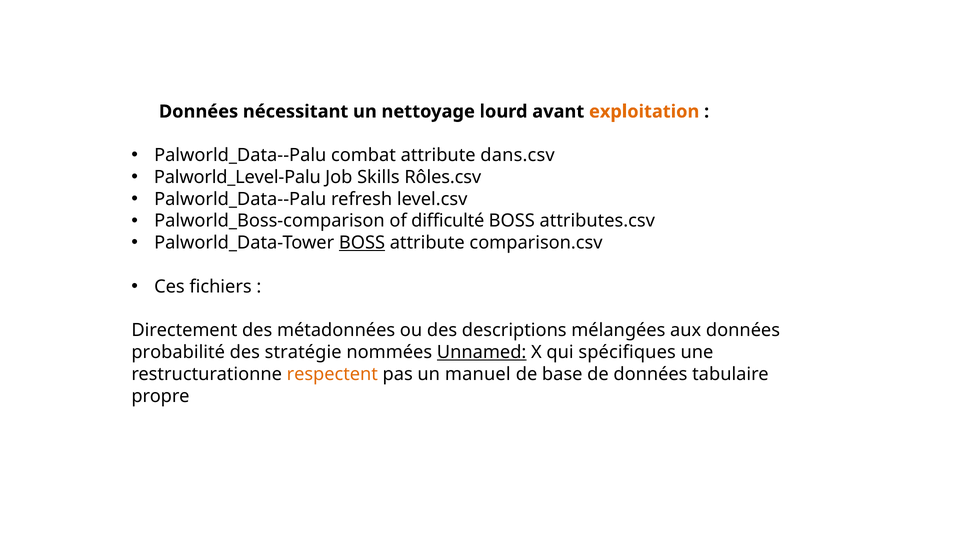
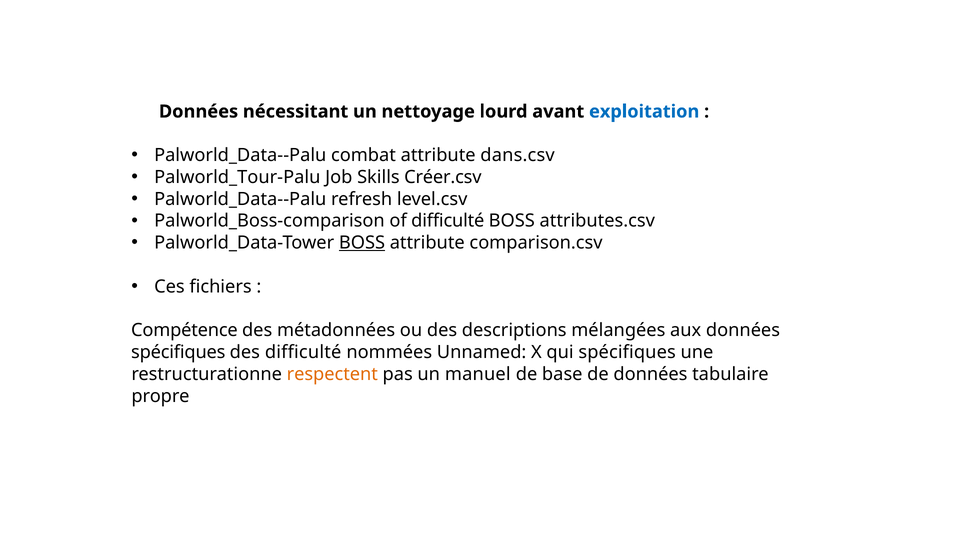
exploitation colour: orange -> blue
Palworld_Level-Palu: Palworld_Level-Palu -> Palworld_Tour-Palu
Rôles.csv: Rôles.csv -> Créer.csv
Directement: Directement -> Compétence
probabilité at (178, 352): probabilité -> spécifiques
des stratégie: stratégie -> difficulté
Unnamed underline: present -> none
